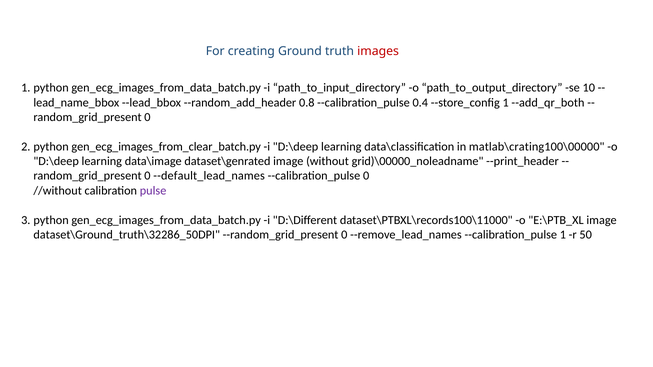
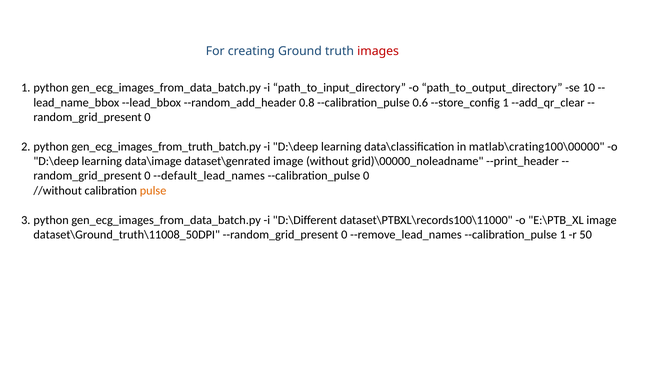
0.4: 0.4 -> 0.6
--add_qr_both: --add_qr_both -> --add_qr_clear
gen_ecg_images_from_clear_batch.py: gen_ecg_images_from_clear_batch.py -> gen_ecg_images_from_truth_batch.py
pulse colour: purple -> orange
dataset\Ground_truth\32286_50DPI: dataset\Ground_truth\32286_50DPI -> dataset\Ground_truth\11008_50DPI
